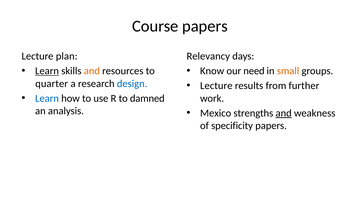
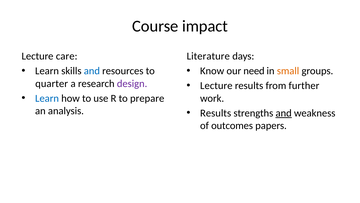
Course papers: papers -> impact
plan: plan -> care
Relevancy: Relevancy -> Literature
Learn at (47, 71) underline: present -> none
and at (92, 71) colour: orange -> blue
design colour: blue -> purple
damned: damned -> prepare
Mexico at (216, 113): Mexico -> Results
specificity: specificity -> outcomes
